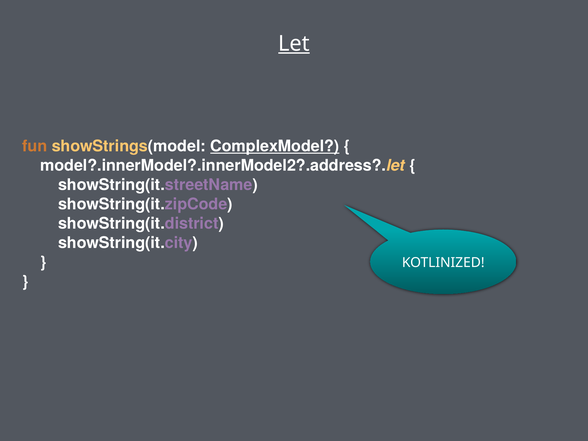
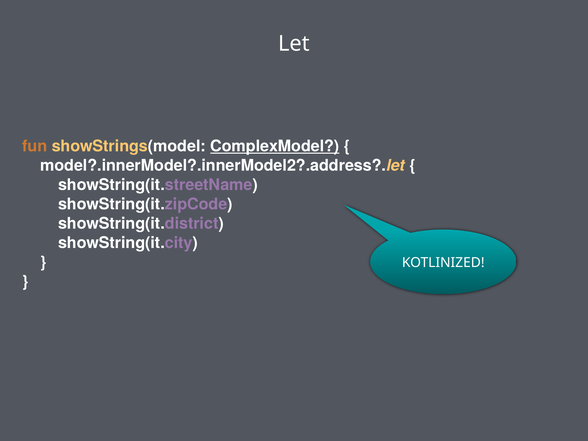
Let underline: present -> none
